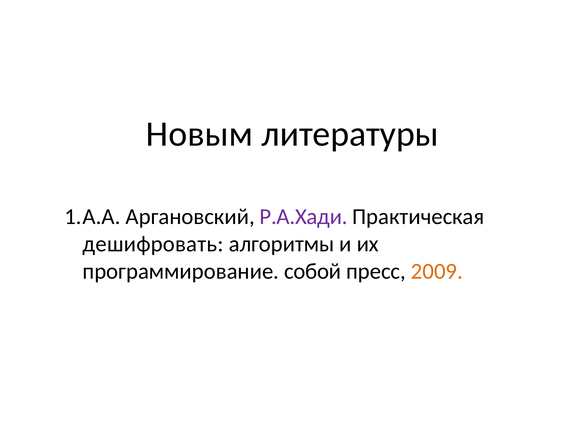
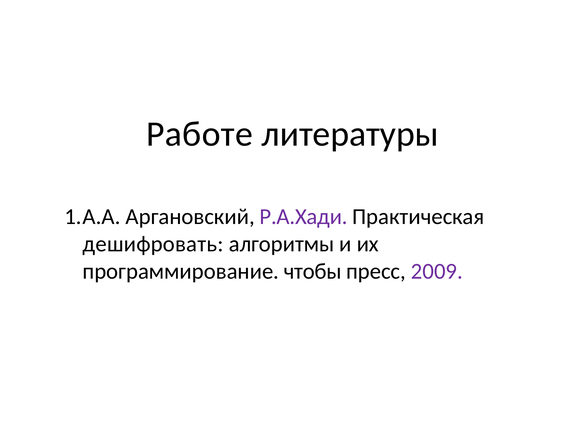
Новым: Новым -> Работе
собой: собой -> чтобы
2009 colour: orange -> purple
